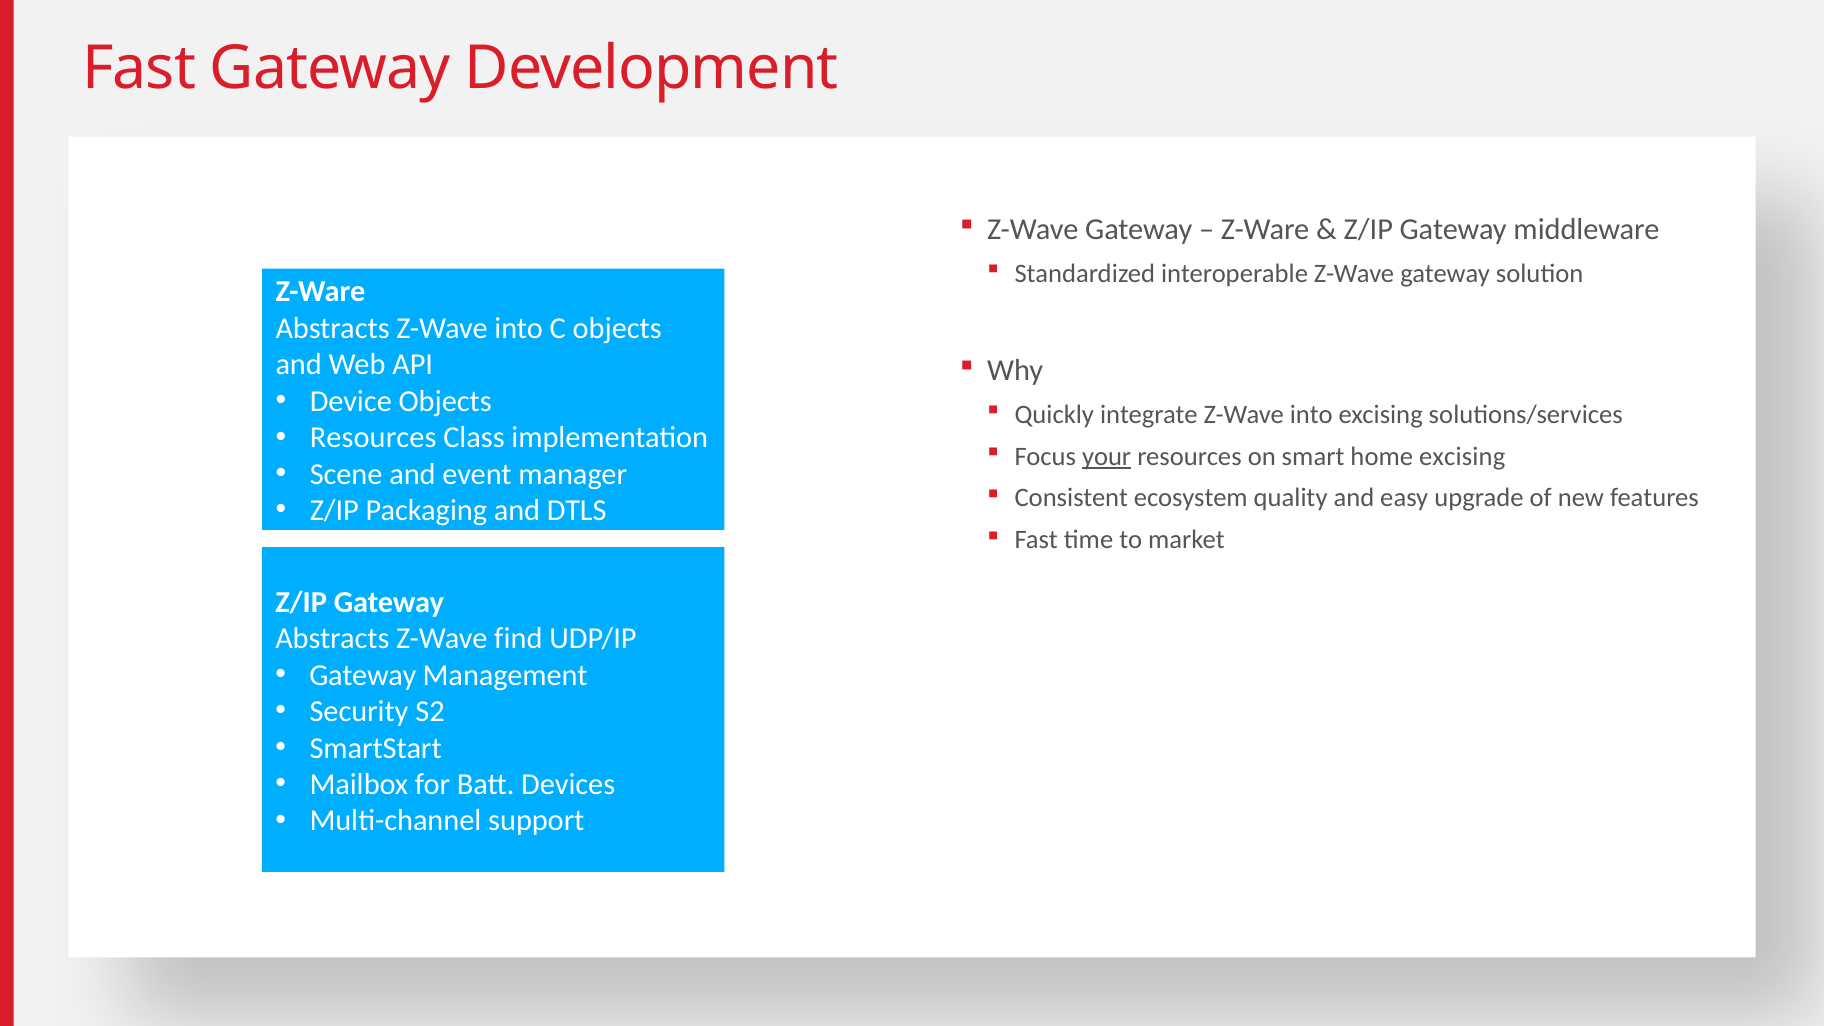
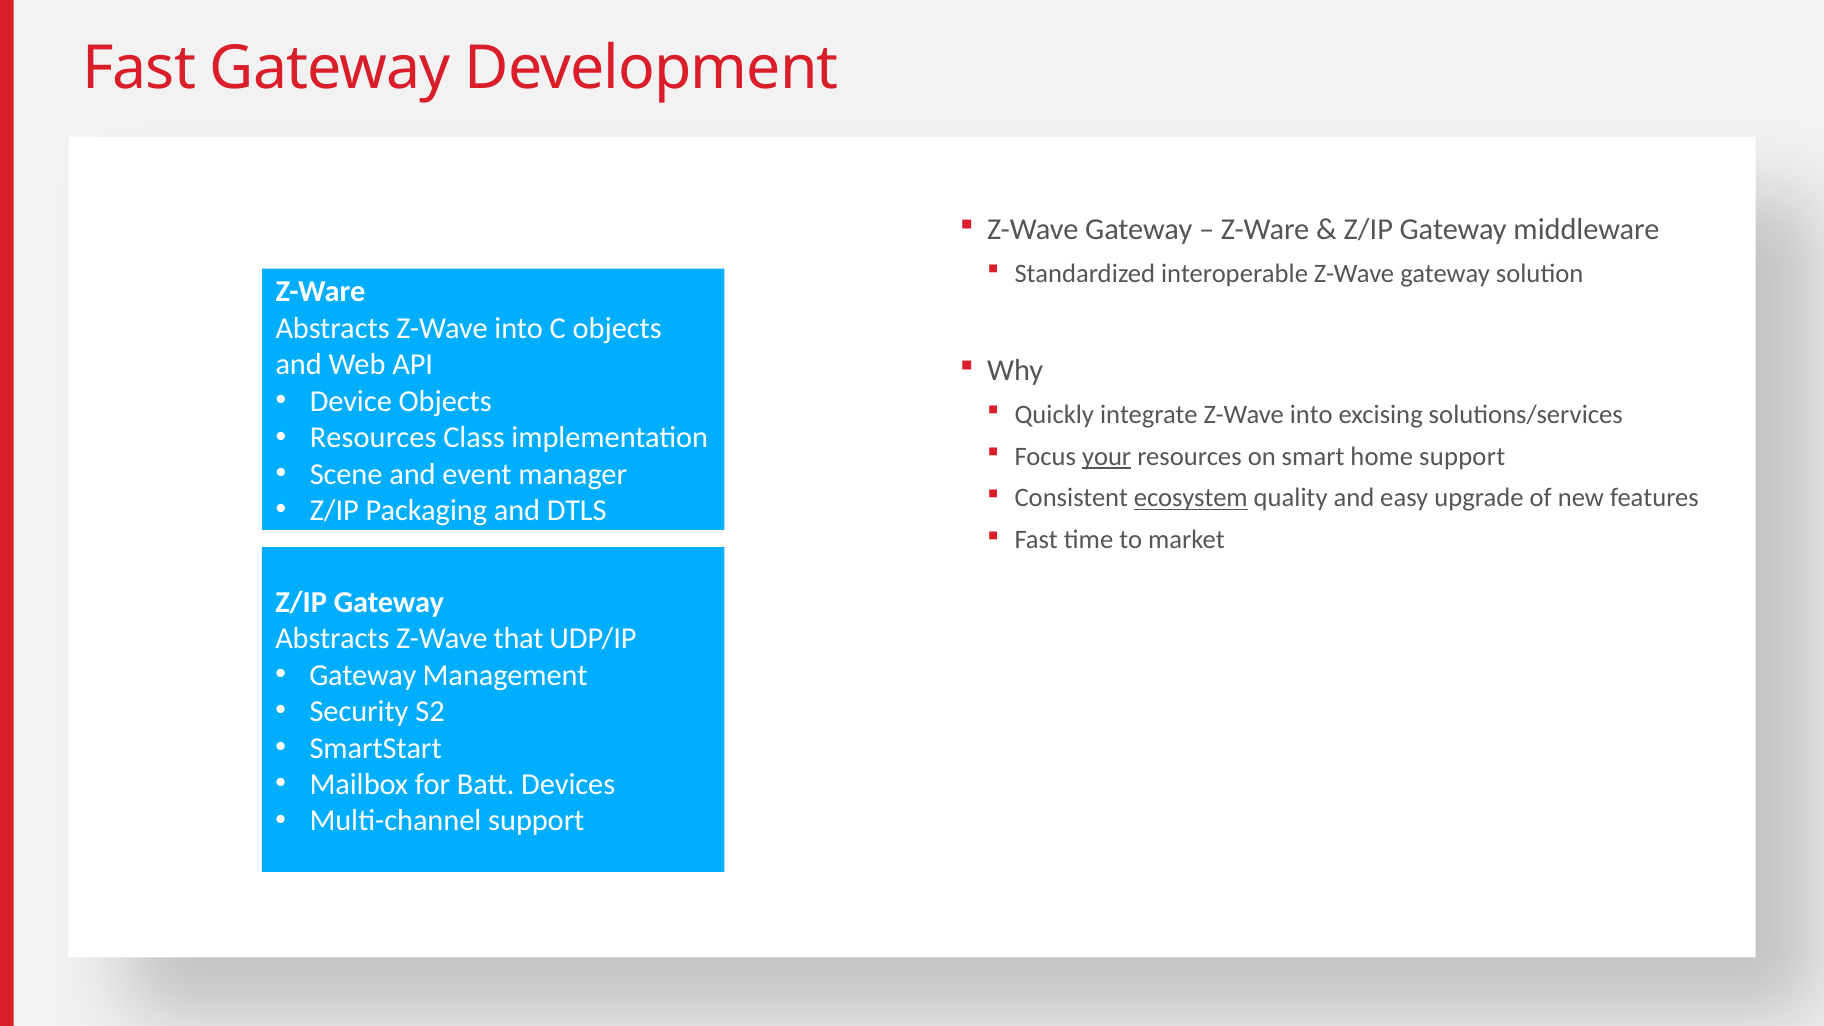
home excising: excising -> support
ecosystem underline: none -> present
find: find -> that
